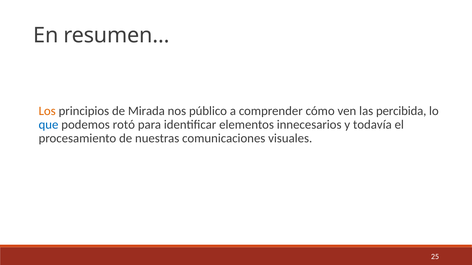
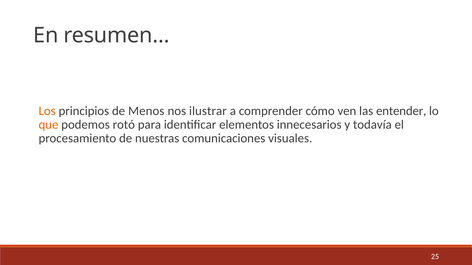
Mirada: Mirada -> Menos
público: público -> ilustrar
percibida: percibida -> entender
que colour: blue -> orange
